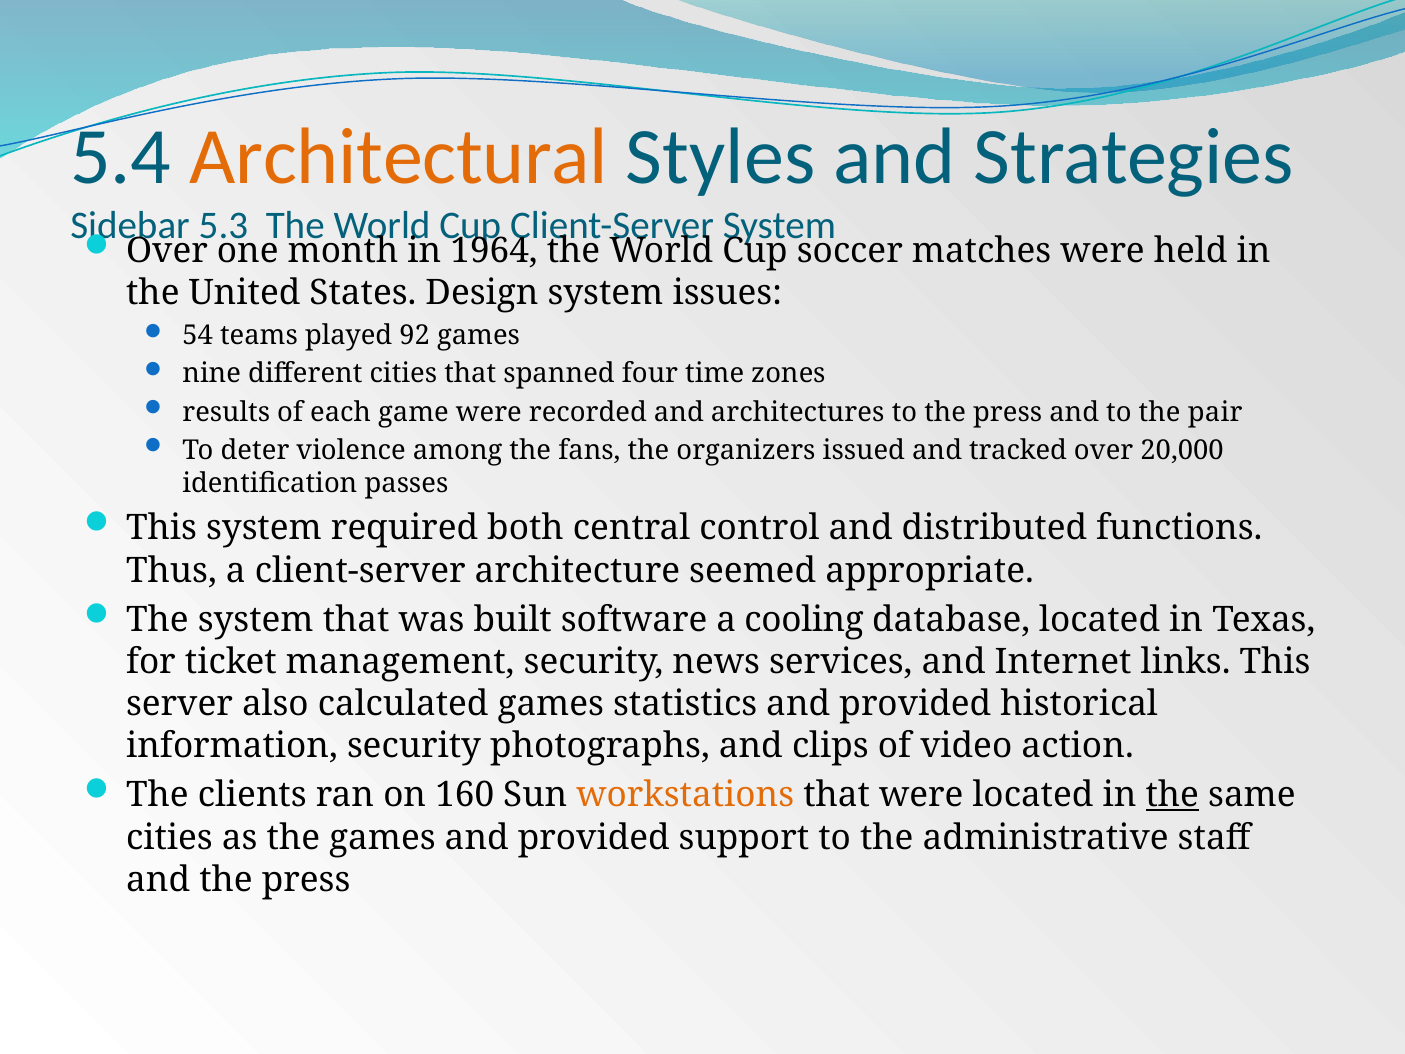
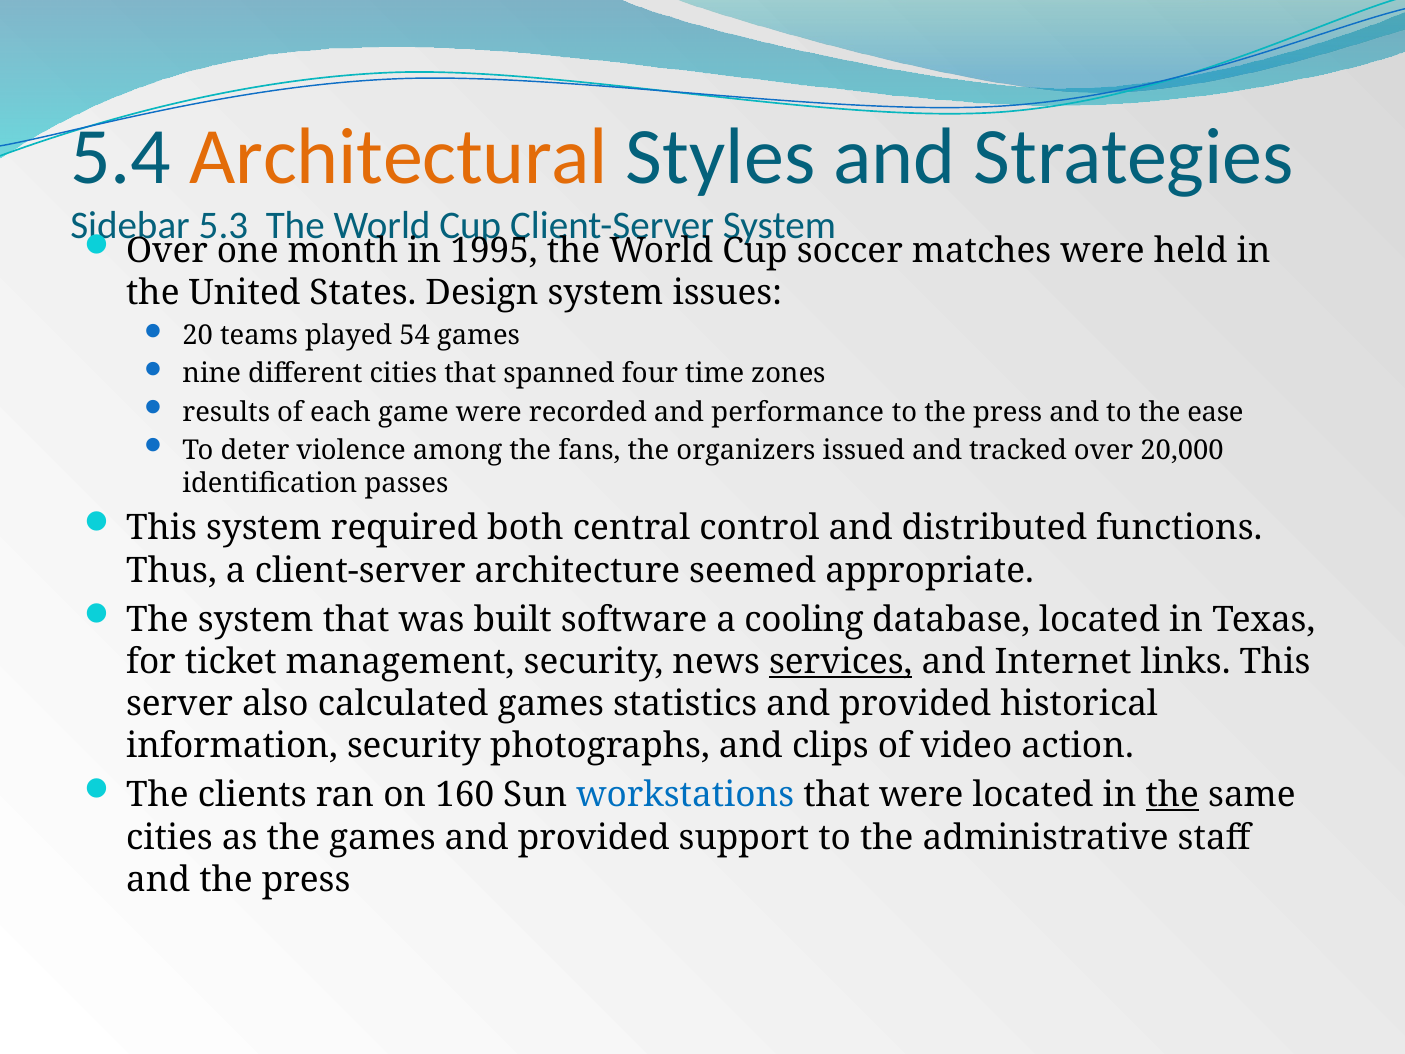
1964: 1964 -> 1995
54: 54 -> 20
92: 92 -> 54
architectures: architectures -> performance
pair: pair -> ease
services underline: none -> present
workstations colour: orange -> blue
